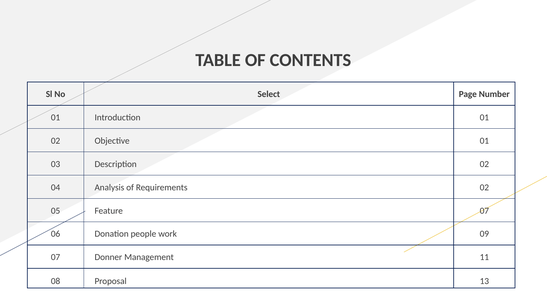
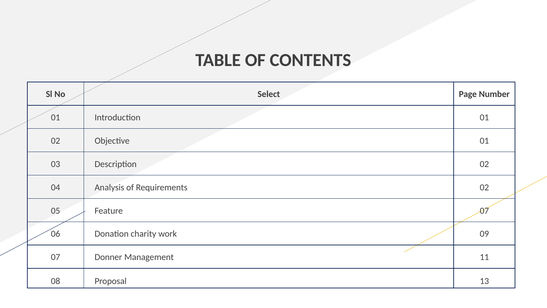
people: people -> charity
